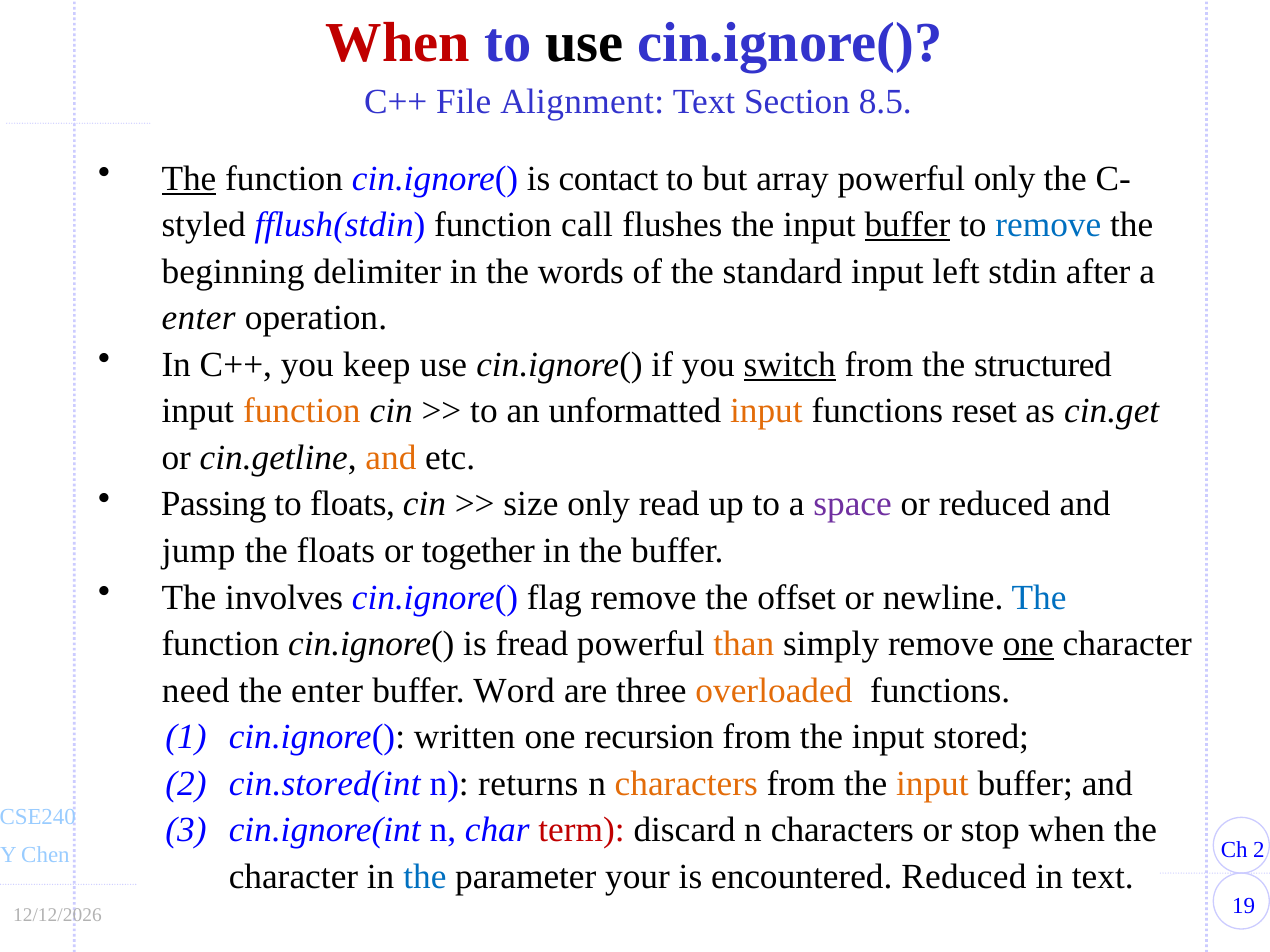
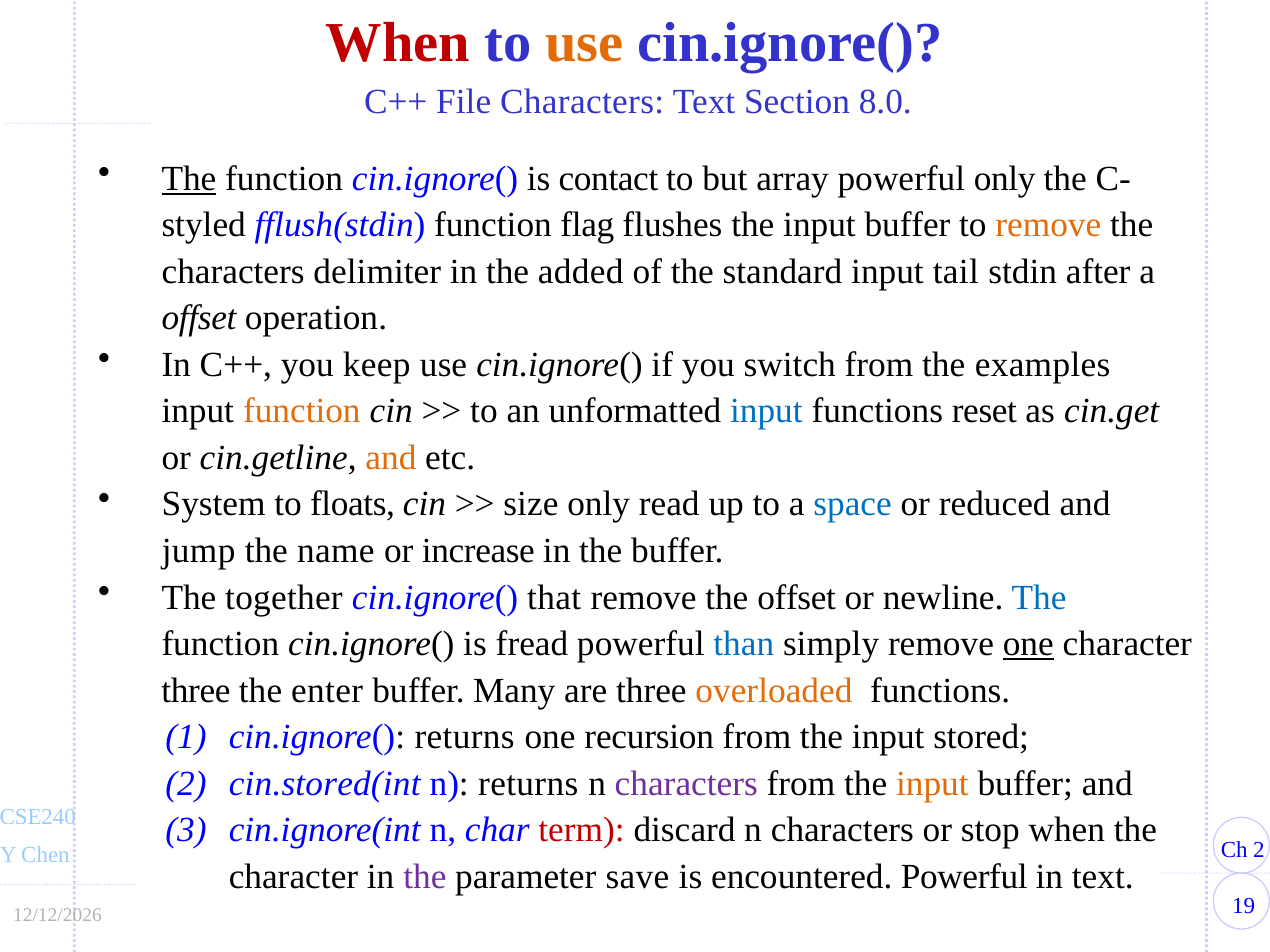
use at (584, 43) colour: black -> orange
File Alignment: Alignment -> Characters
8.5: 8.5 -> 8.0
call: call -> flag
buffer at (908, 225) underline: present -> none
remove at (1048, 225) colour: blue -> orange
beginning at (233, 272): beginning -> characters
words: words -> added
left: left -> tail
enter at (199, 318): enter -> offset
switch underline: present -> none
structured: structured -> examples
input at (766, 412) colour: orange -> blue
Passing: Passing -> System
space colour: purple -> blue
the floats: floats -> name
together: together -> increase
involves: involves -> together
flag: flag -> that
than colour: orange -> blue
need at (196, 691): need -> three
Word: Word -> Many
cin.ignore( written: written -> returns
characters at (686, 784) colour: orange -> purple
the at (425, 877) colour: blue -> purple
your: your -> save
encountered Reduced: Reduced -> Powerful
